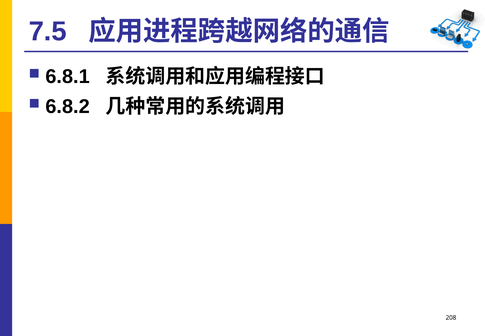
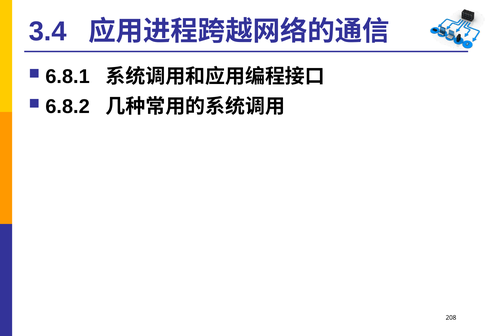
7.5: 7.5 -> 3.4
